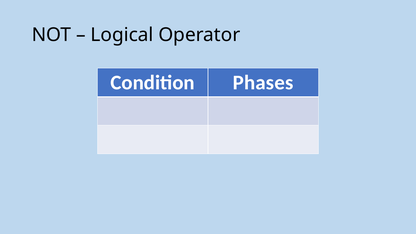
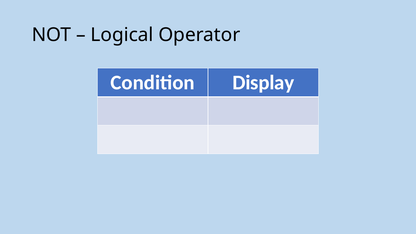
Phases: Phases -> Display
